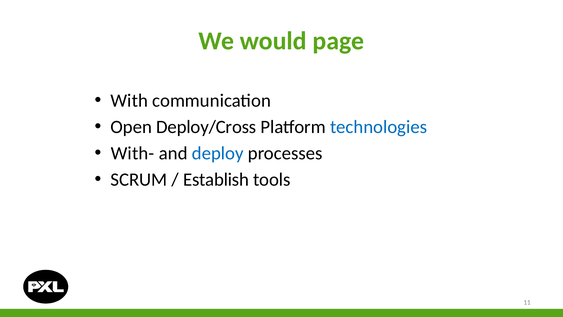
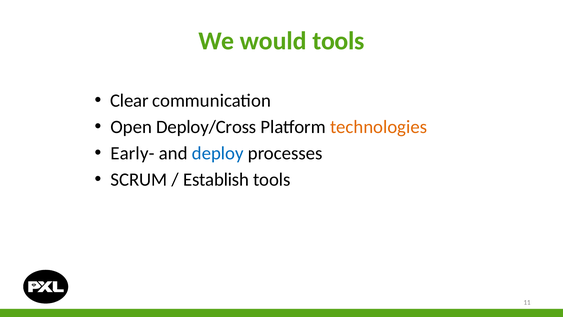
would page: page -> tools
With: With -> Clear
technologies colour: blue -> orange
With-: With- -> Early-
